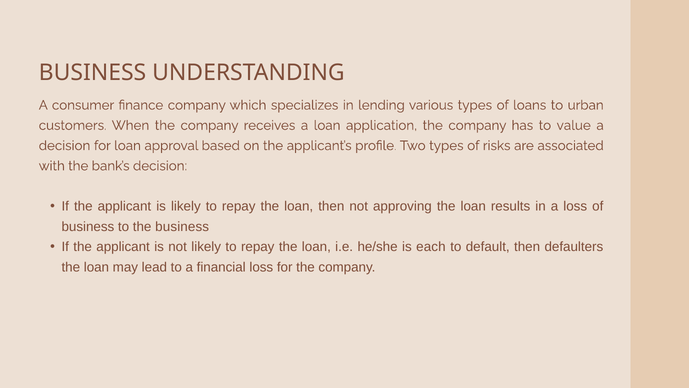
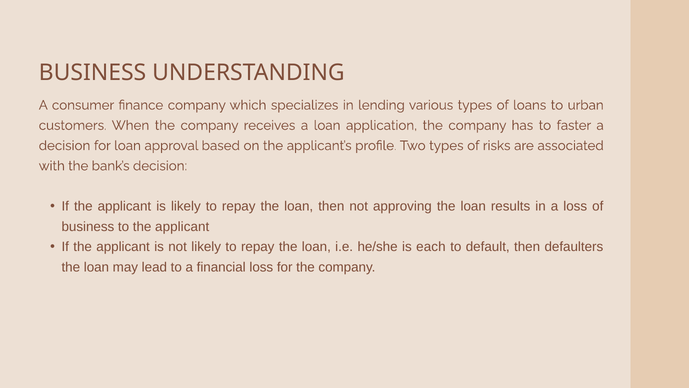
value: value -> faster
to the business: business -> applicant
